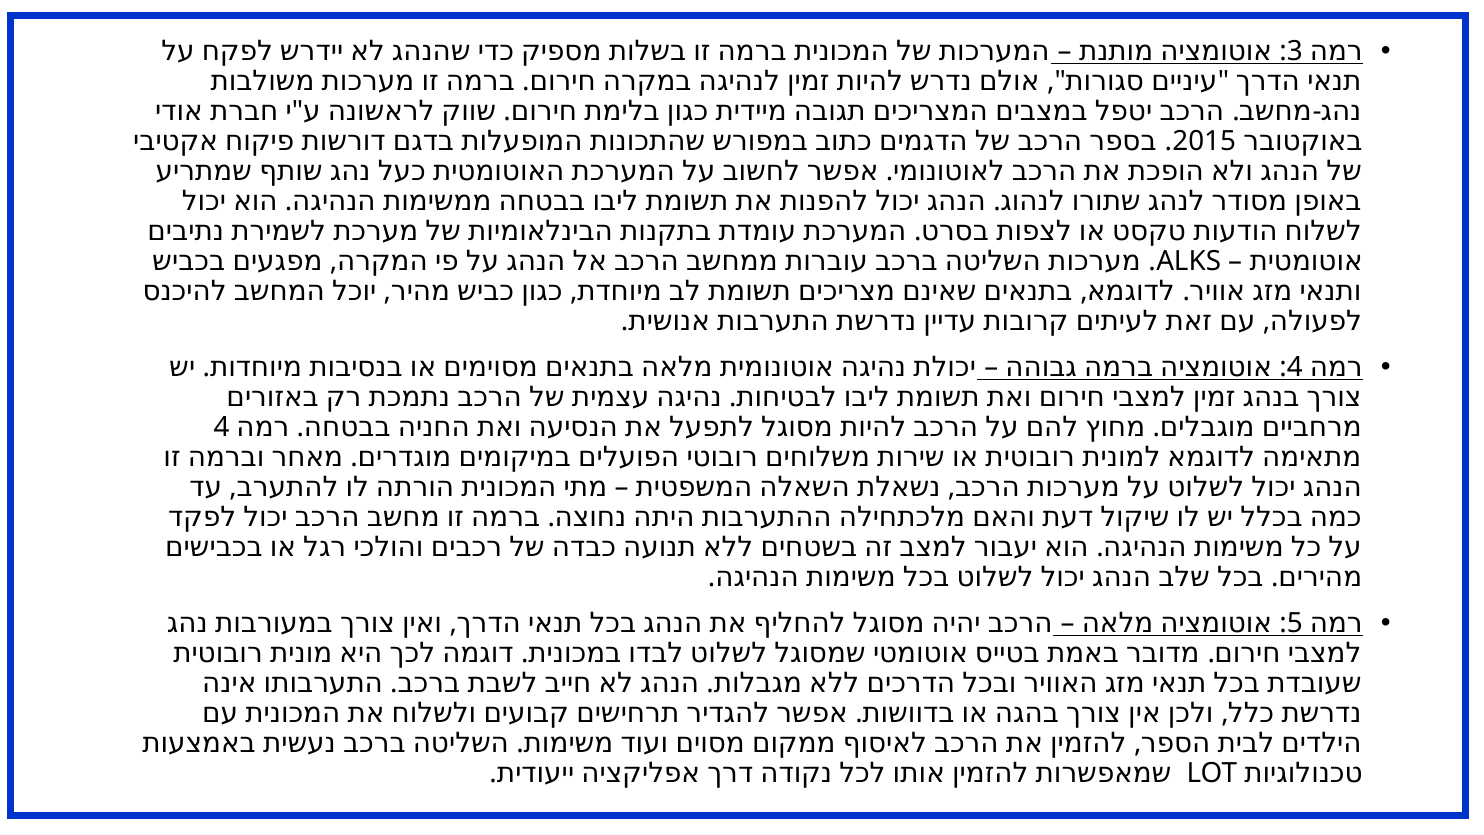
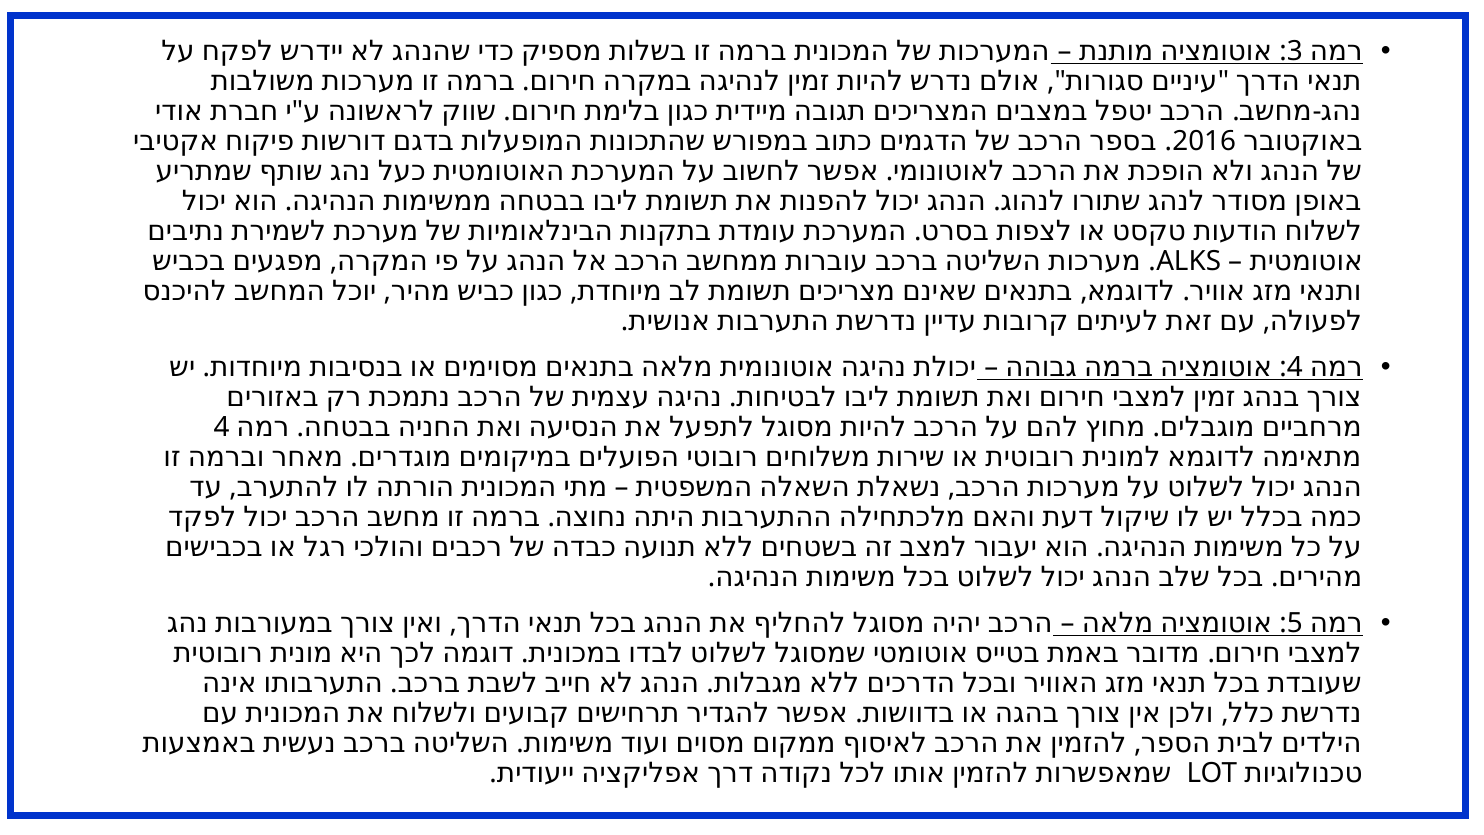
2015: 2015 -> 2016
